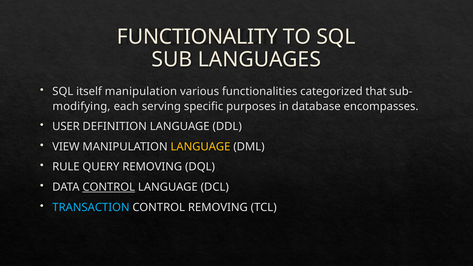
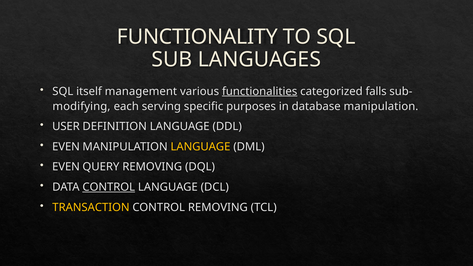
itself manipulation: manipulation -> management
functionalities underline: none -> present
that: that -> falls
database encompasses: encompasses -> manipulation
VIEW at (66, 147): VIEW -> EVEN
RULE at (66, 167): RULE -> EVEN
TRANSACTION colour: light blue -> yellow
